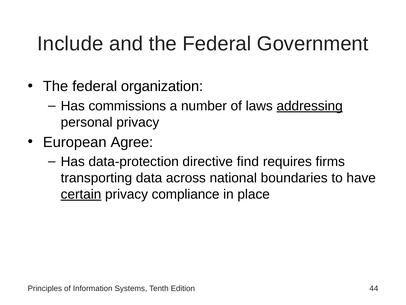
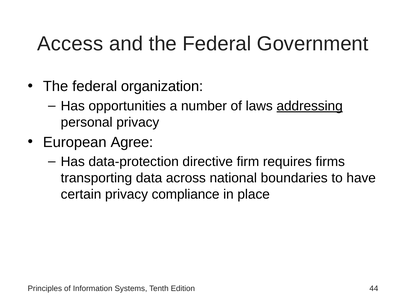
Include: Include -> Access
commissions: commissions -> opportunities
find: find -> firm
certain underline: present -> none
